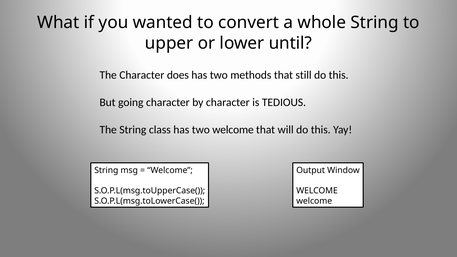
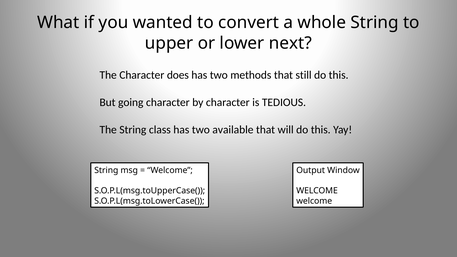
until: until -> next
two welcome: welcome -> available
